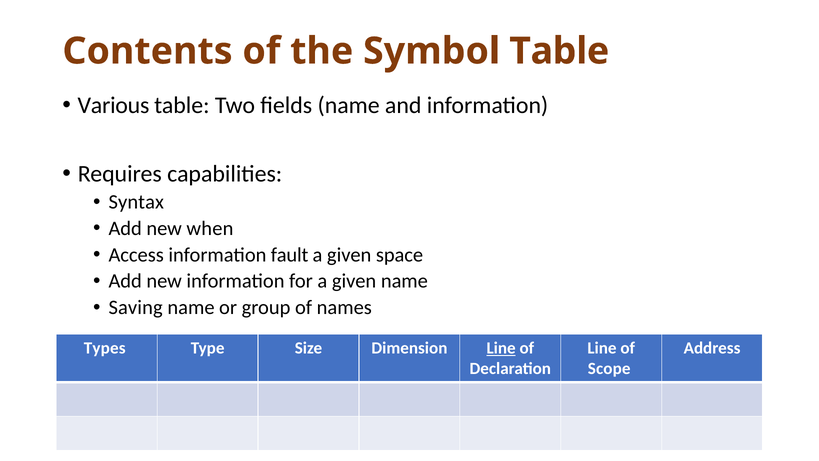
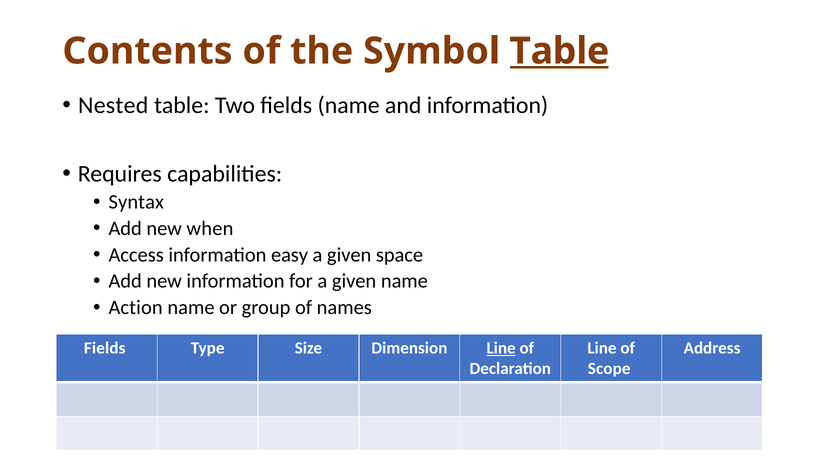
Table at (559, 51) underline: none -> present
Various: Various -> Nested
fault: fault -> easy
Saving: Saving -> Action
Types at (105, 348): Types -> Fields
